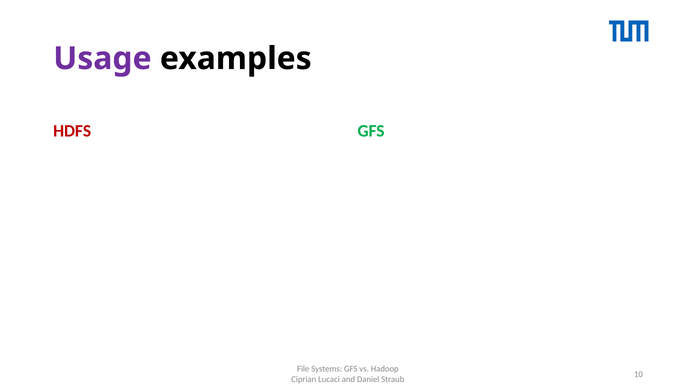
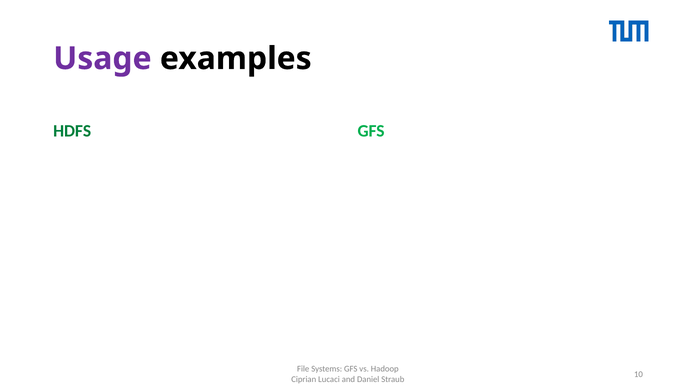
HDFS colour: red -> green
